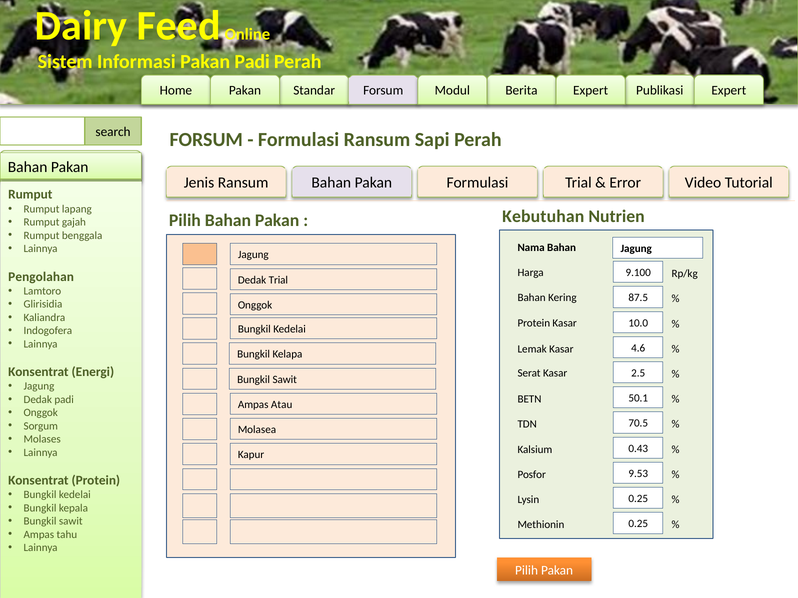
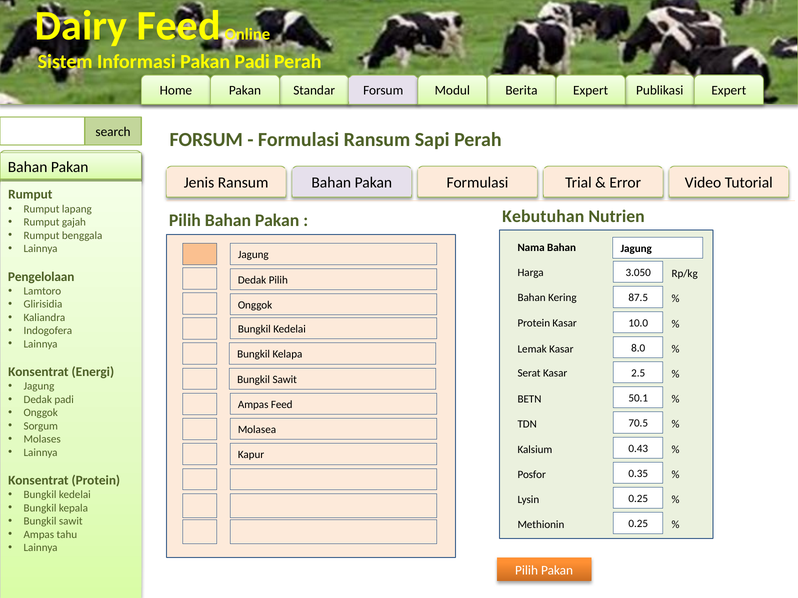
9.100: 9.100 -> 3.050
Pengolahan: Pengolahan -> Pengelolaan
Dedak Trial: Trial -> Pilih
4.6: 4.6 -> 8.0
Ampas Atau: Atau -> Feed
9.53: 9.53 -> 0.35
